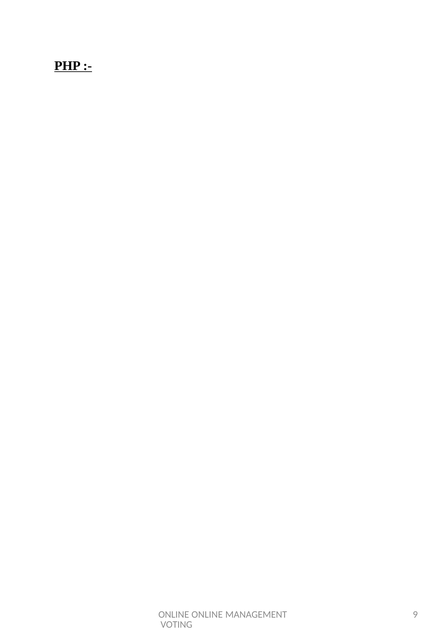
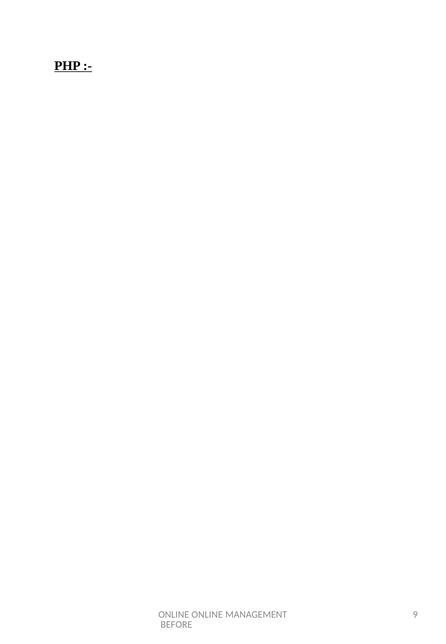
VOTING: VOTING -> BEFORE
